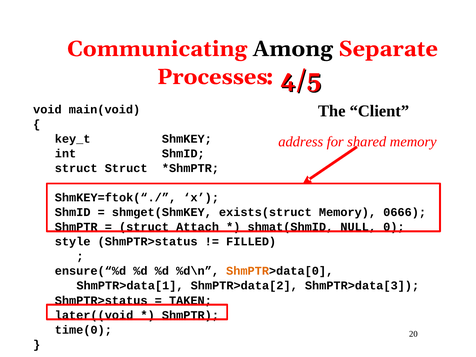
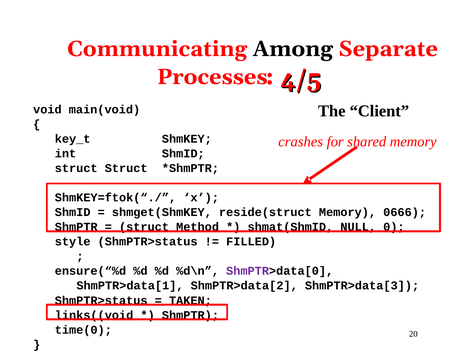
address: address -> crashes
exists(struct: exists(struct -> reside(struct
Attach: Attach -> Method
ShmPTR at (248, 271) colour: orange -> purple
later((void: later((void -> links((void
